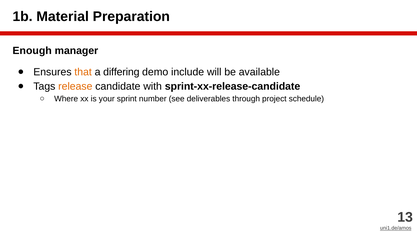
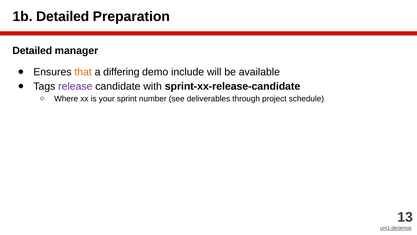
1b Material: Material -> Detailed
Enough at (32, 51): Enough -> Detailed
release colour: orange -> purple
